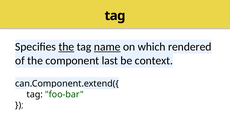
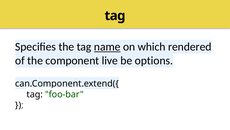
the at (66, 47) underline: present -> none
last: last -> live
context: context -> options
